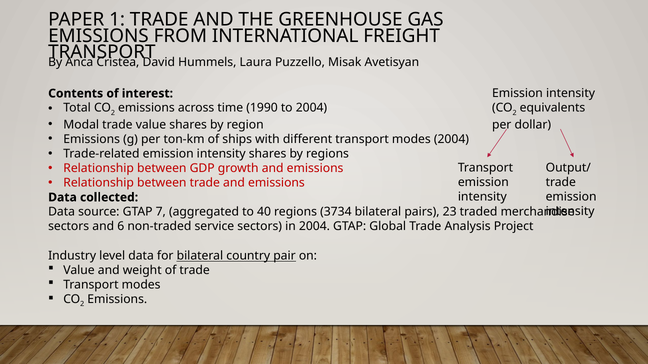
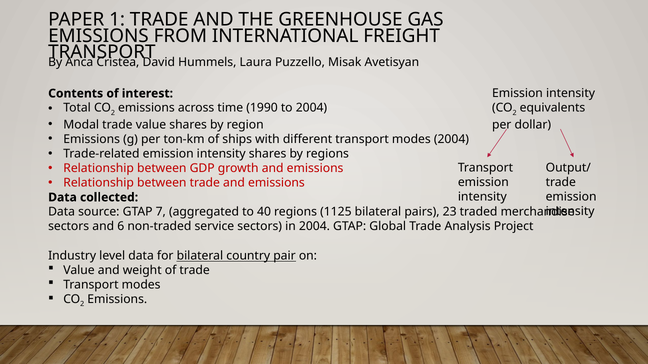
3734: 3734 -> 1125
